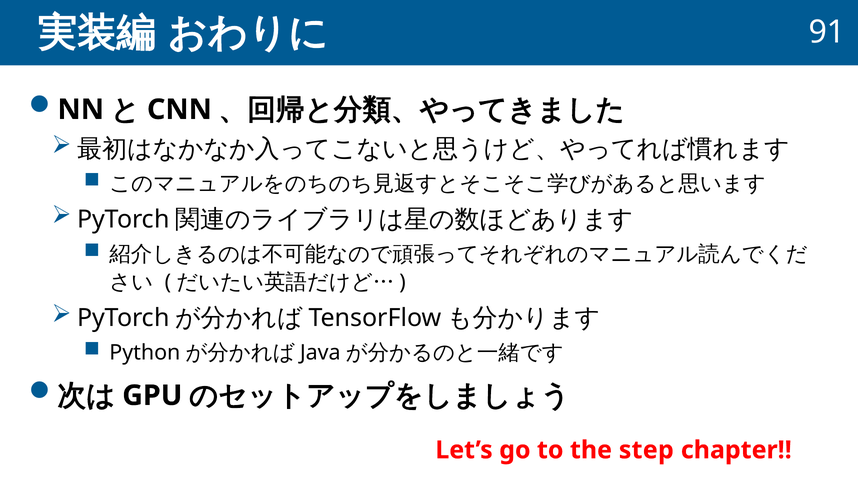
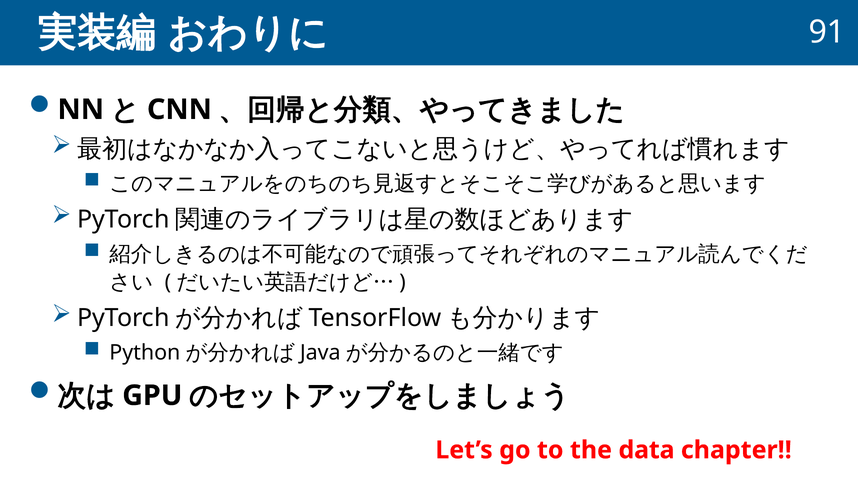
step: step -> data
